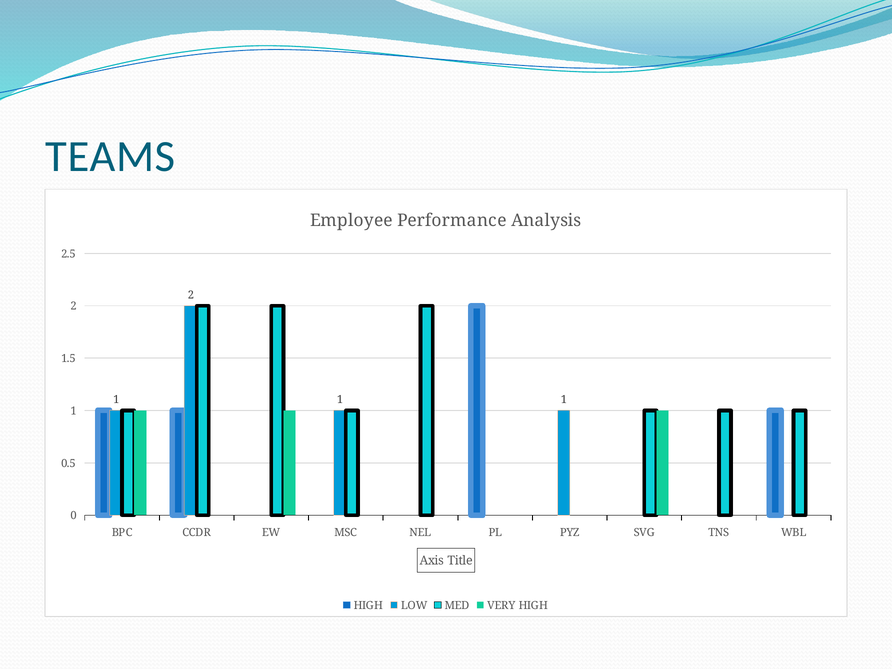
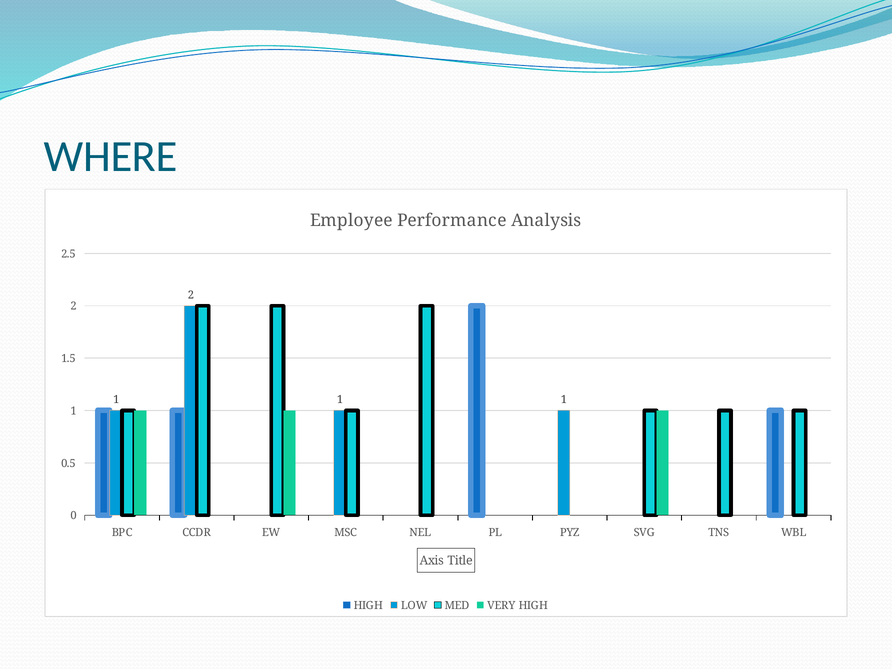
TEAMS: TEAMS -> WHERE
